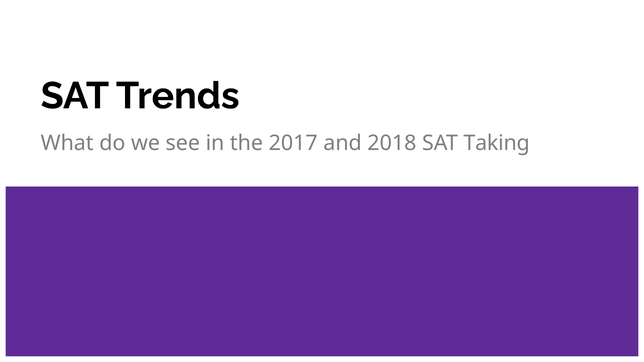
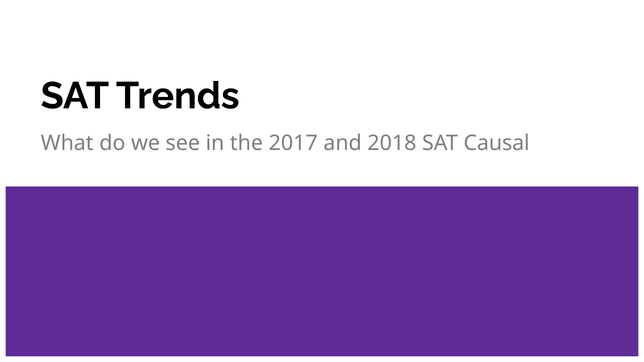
Taking: Taking -> Causal
